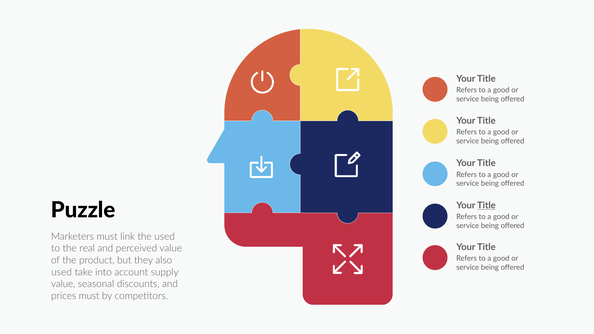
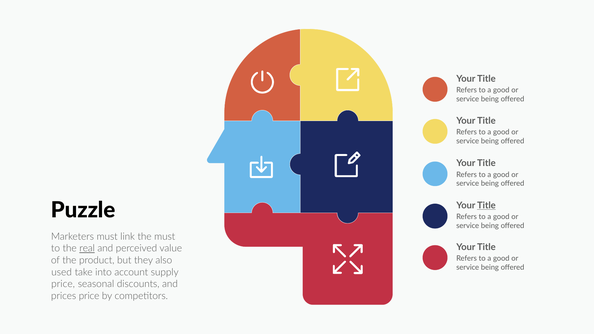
the used: used -> must
real underline: none -> present
value at (63, 284): value -> price
prices must: must -> price
